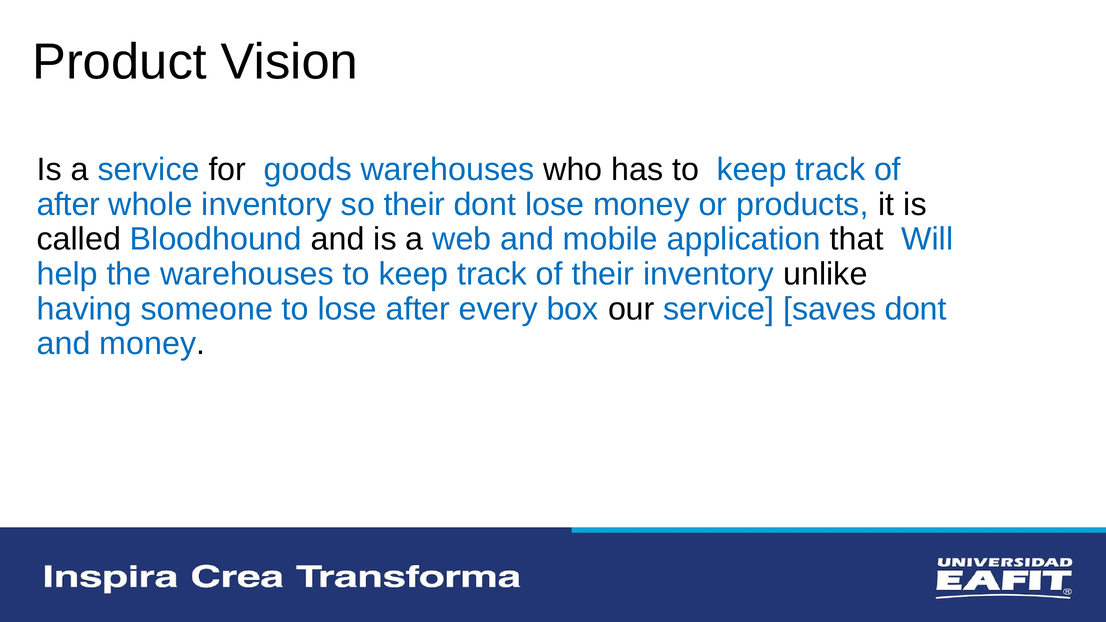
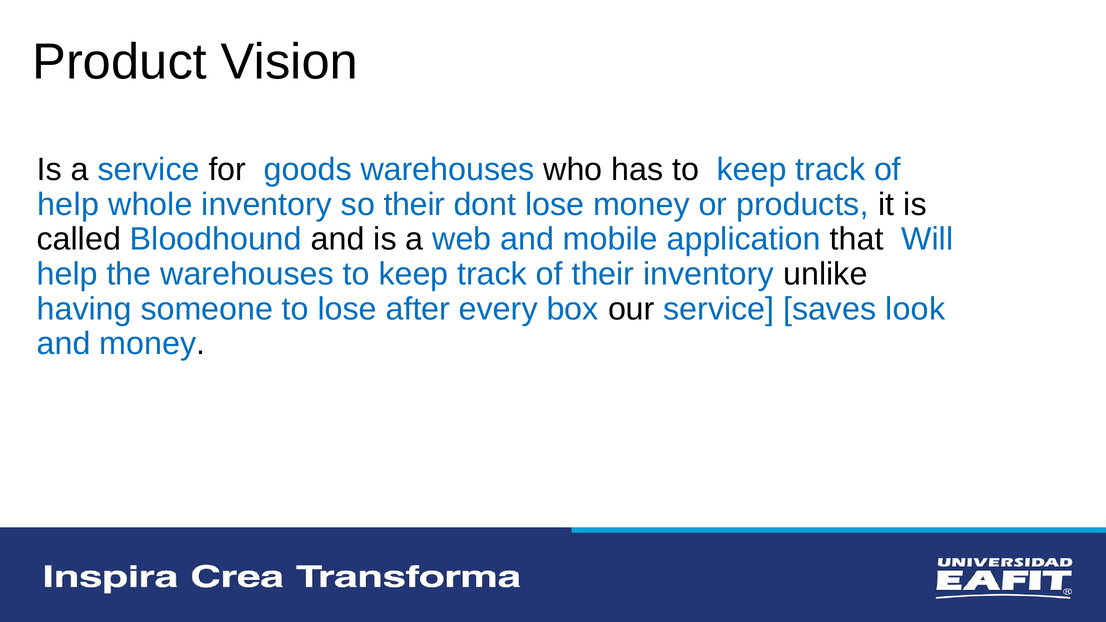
after at (68, 204): after -> help
saves dont: dont -> look
